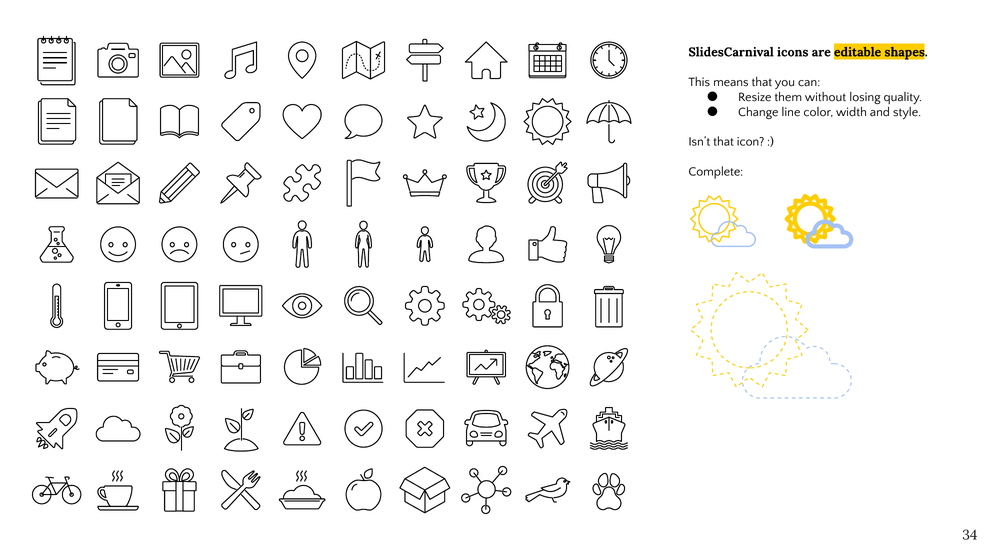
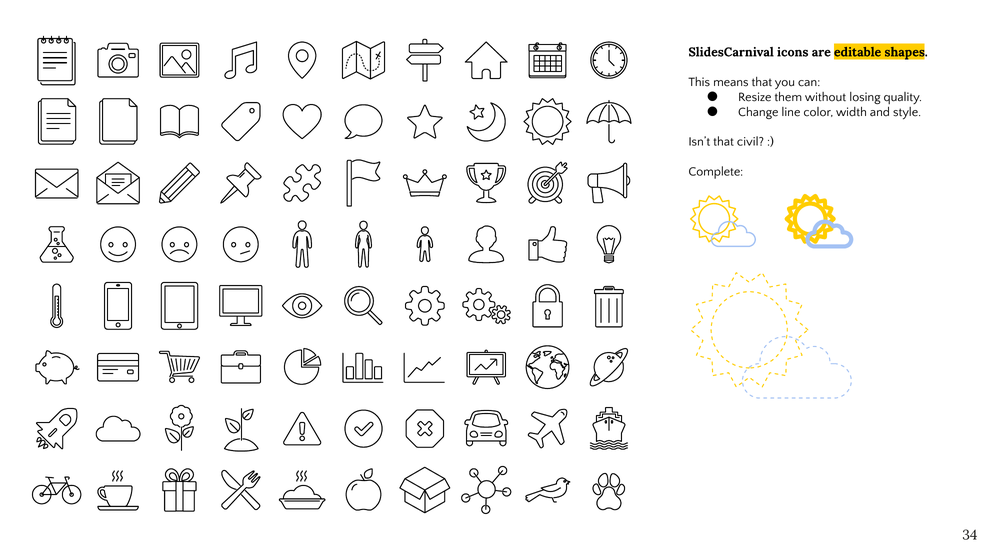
icon: icon -> civil
